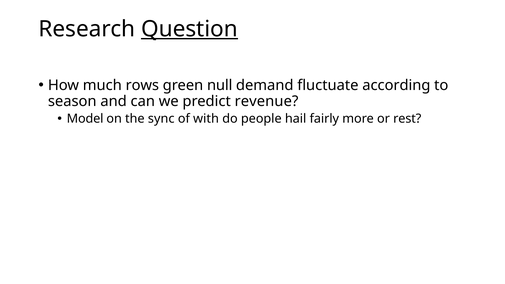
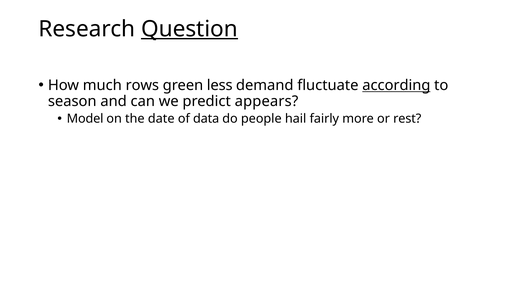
null: null -> less
according underline: none -> present
revenue: revenue -> appears
sync: sync -> date
with: with -> data
